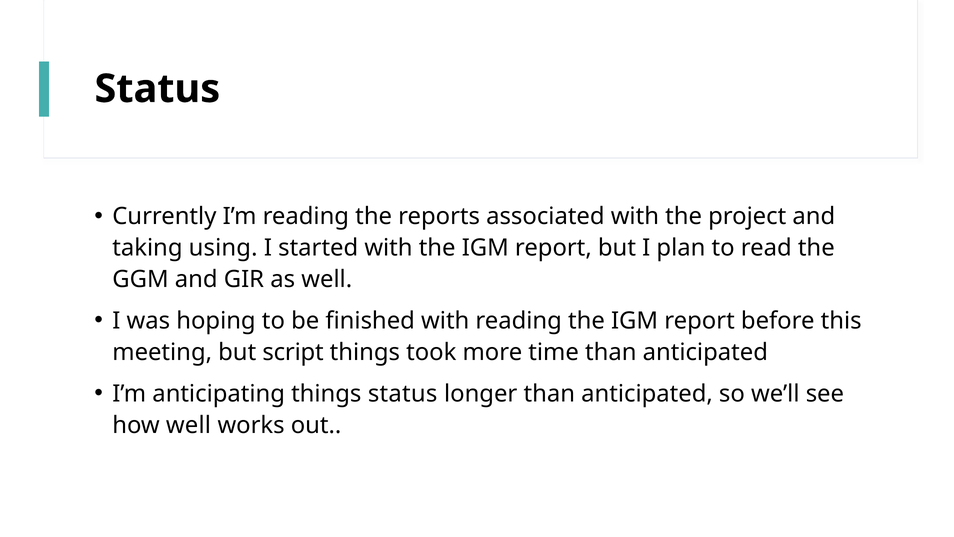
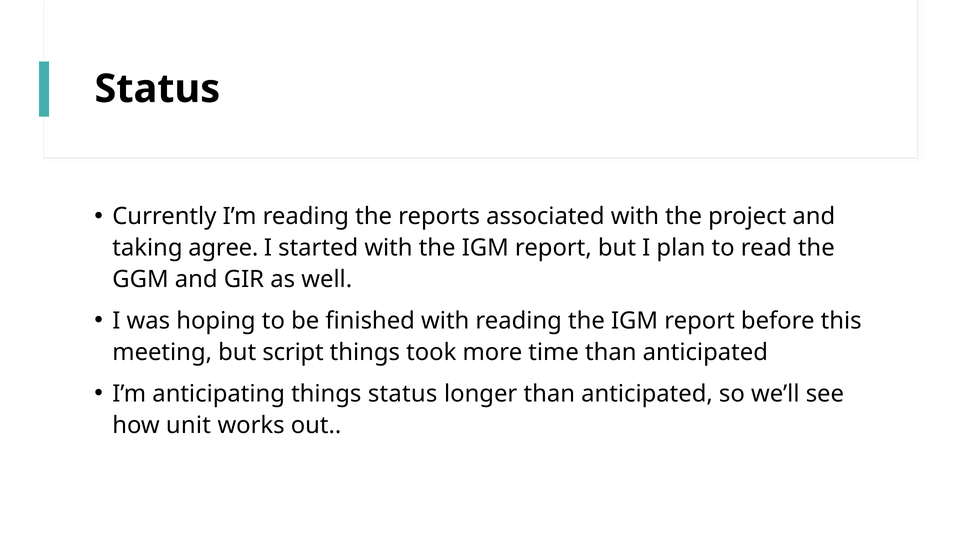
using: using -> agree
how well: well -> unit
